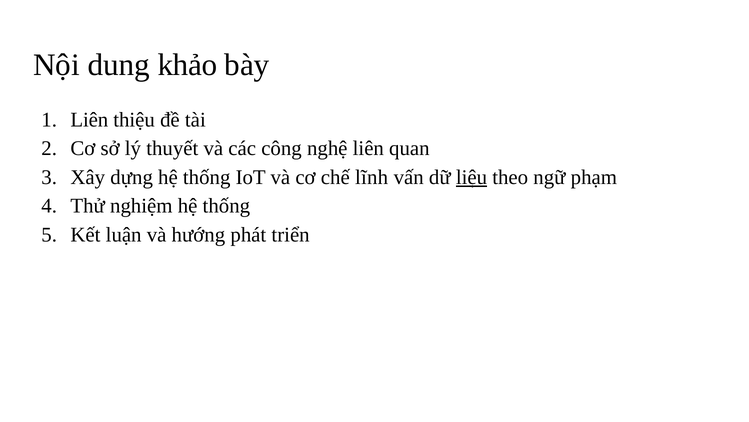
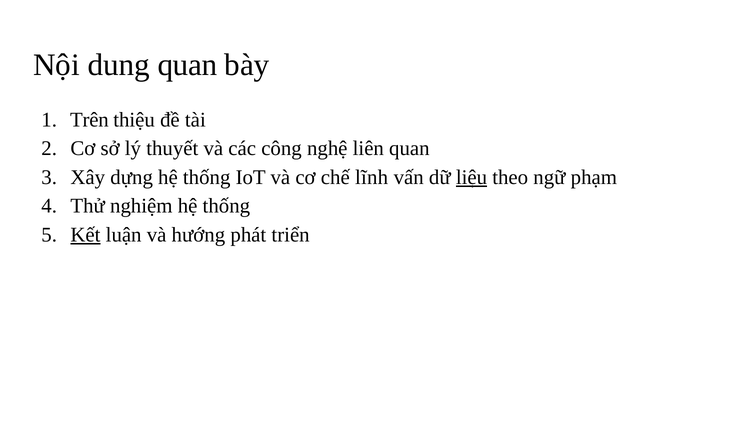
dung khảo: khảo -> quan
Liên at (89, 120): Liên -> Trên
Kết underline: none -> present
